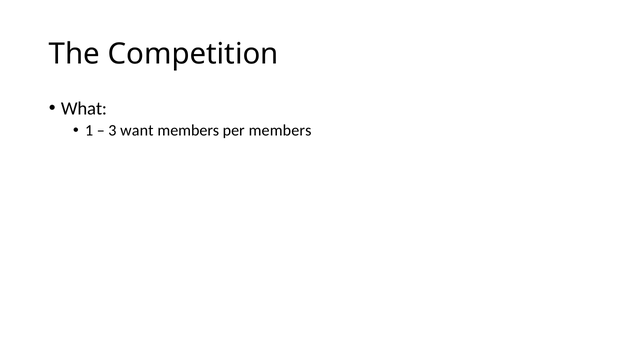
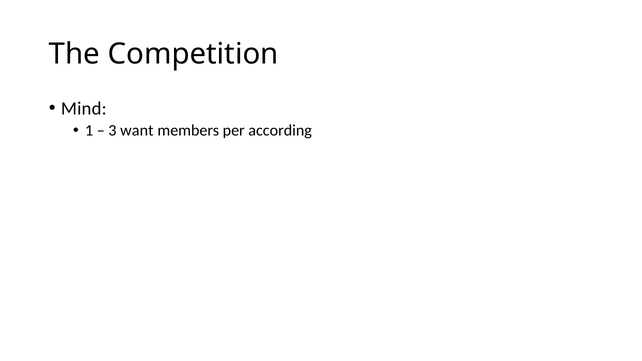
What: What -> Mind
per members: members -> according
